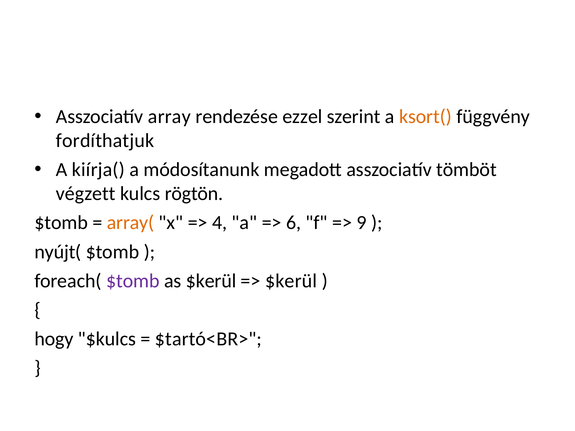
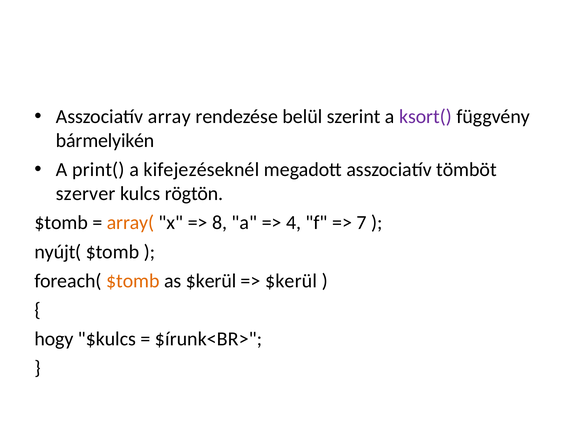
ezzel: ezzel -> belül
ksort( colour: orange -> purple
fordíthatjuk: fordíthatjuk -> bármelyikén
kiírja(: kiírja( -> print(
módosítanunk: módosítanunk -> kifejezéseknél
végzett: végzett -> szerver
4: 4 -> 8
6: 6 -> 4
9: 9 -> 7
$tomb at (133, 281) colour: purple -> orange
$tartó<BR>: $tartó<BR> -> $írunk<BR>
